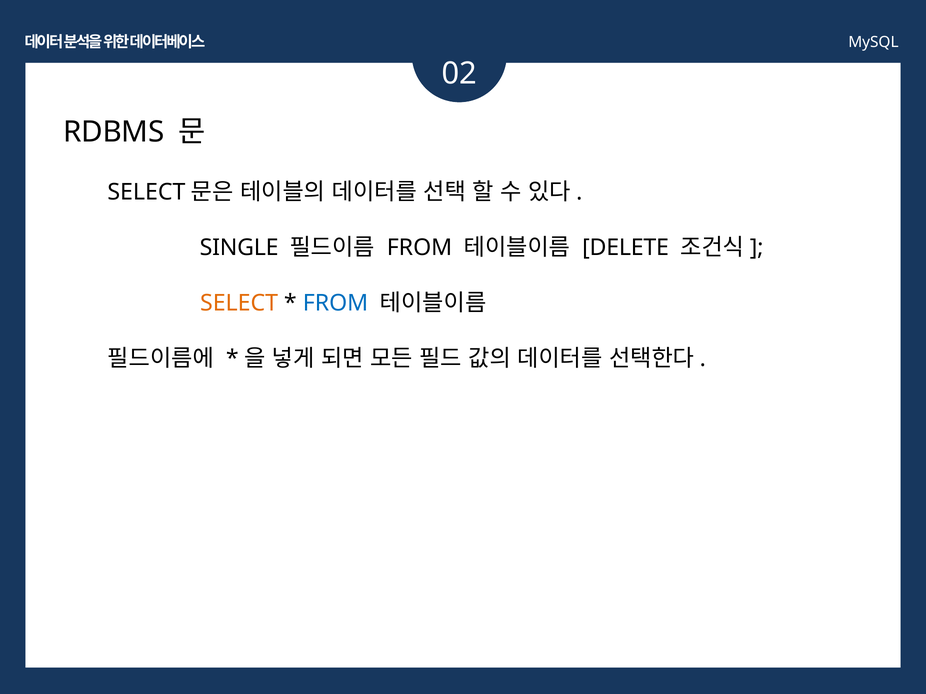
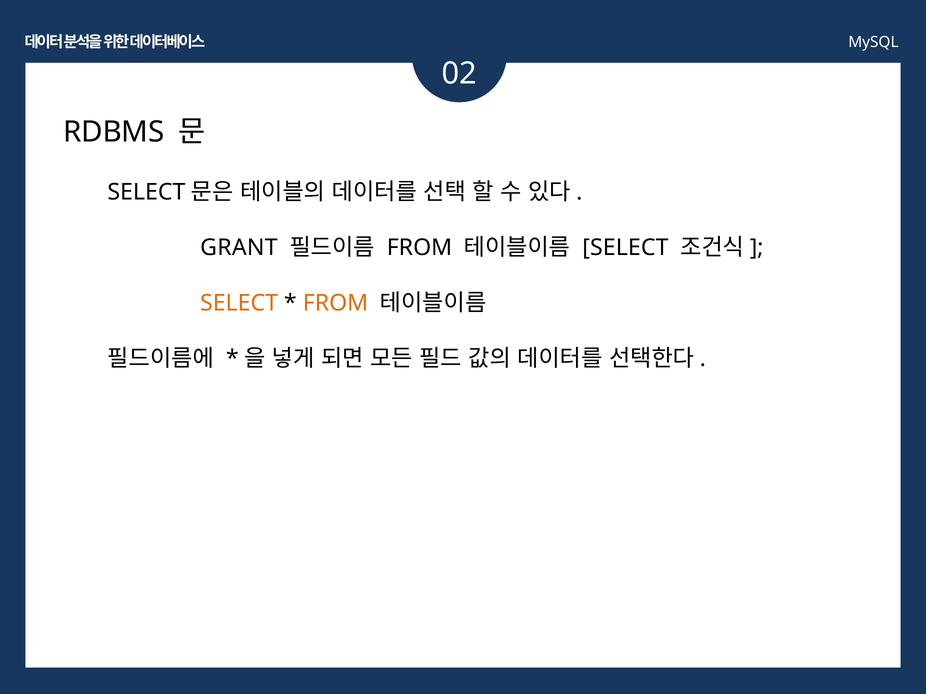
SINGLE: SINGLE -> GRANT
DELETE at (626, 248): DELETE -> SELECT
FROM at (335, 303) colour: blue -> orange
